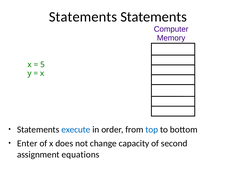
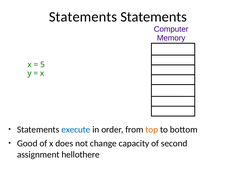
top colour: blue -> orange
Enter: Enter -> Good
equations: equations -> hellothere
